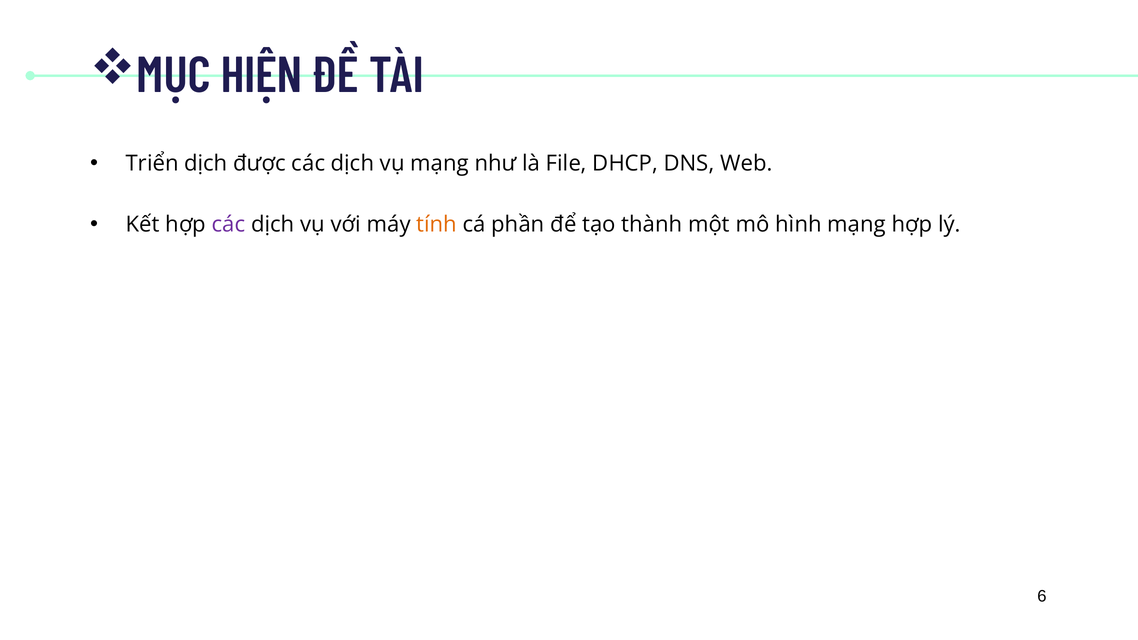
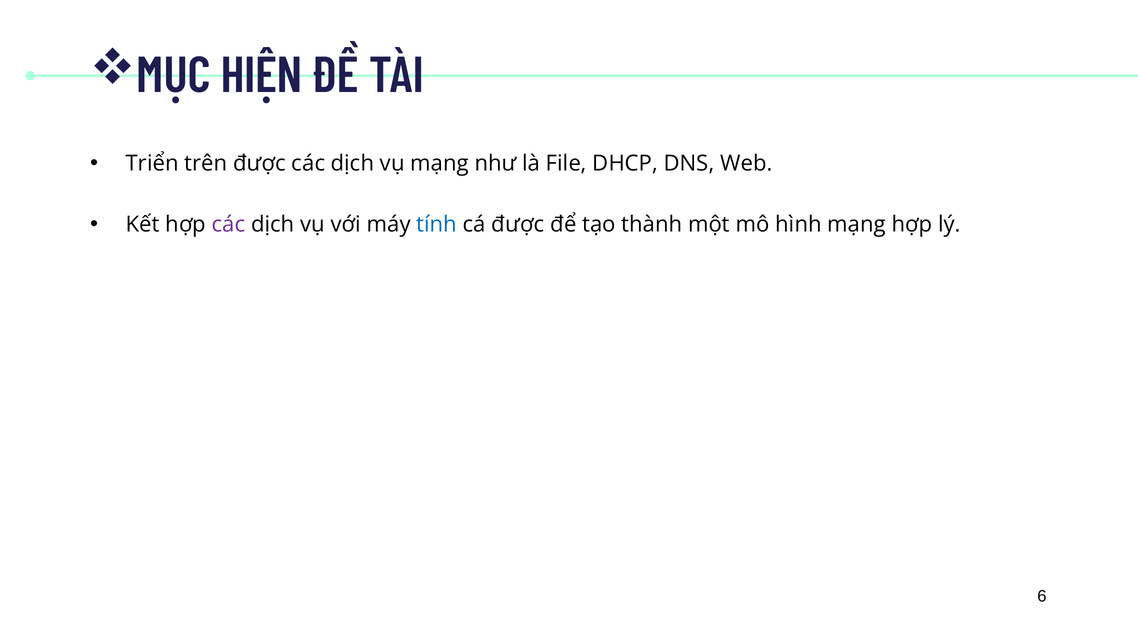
Triển dịch: dịch -> trên
tính colour: orange -> blue
cá phần: phần -> được
